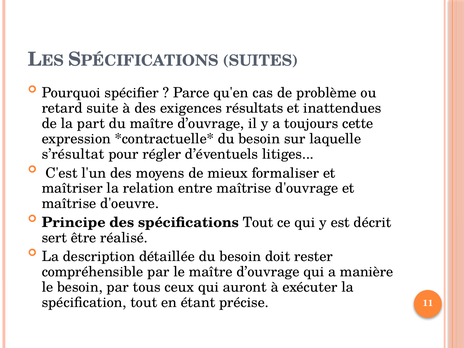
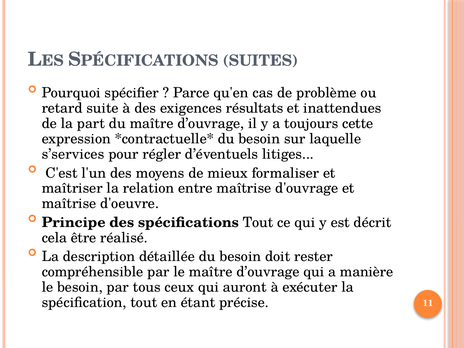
s’résultat: s’résultat -> s’services
sert: sert -> cela
